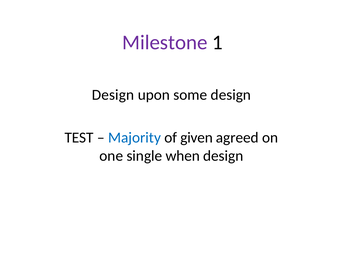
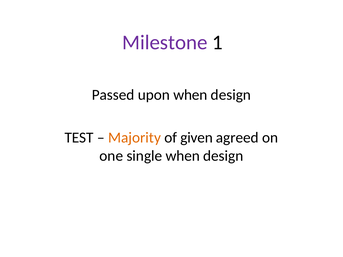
Design at (113, 95): Design -> Passed
upon some: some -> when
Majority colour: blue -> orange
